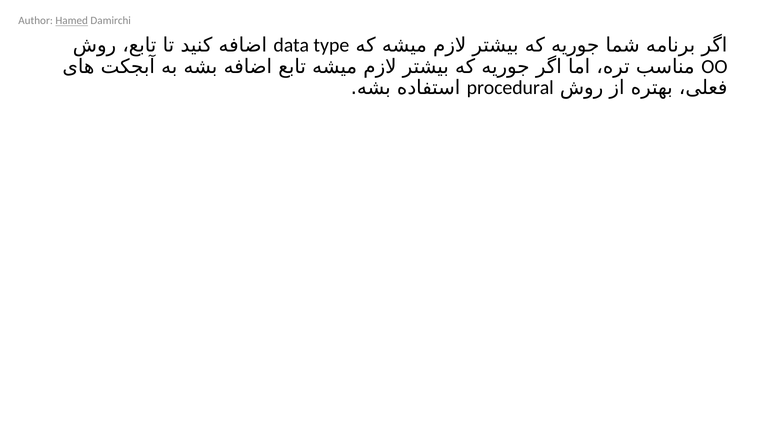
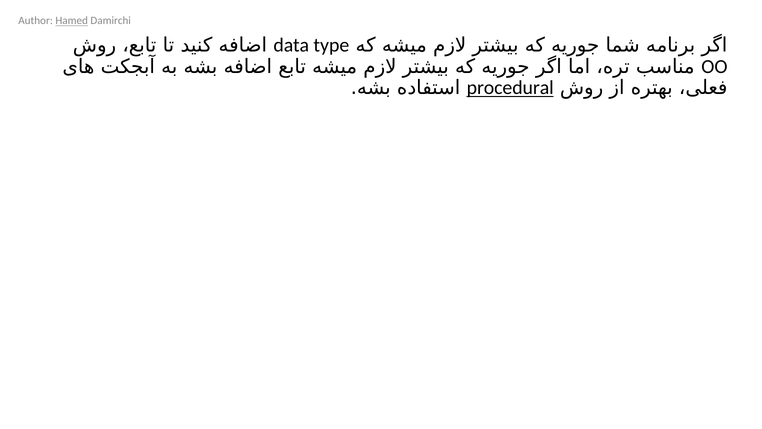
procedural underline: none -> present
